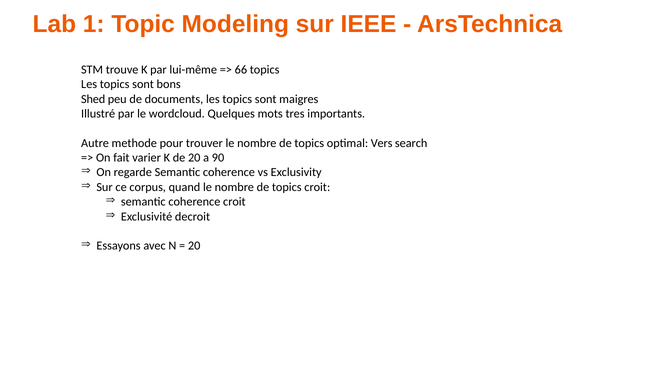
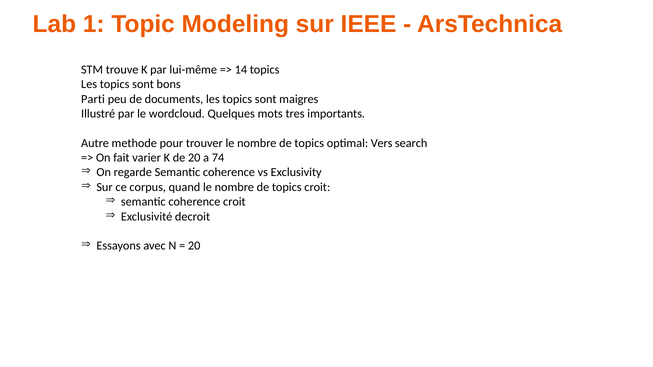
66: 66 -> 14
Shed: Shed -> Parti
90: 90 -> 74
